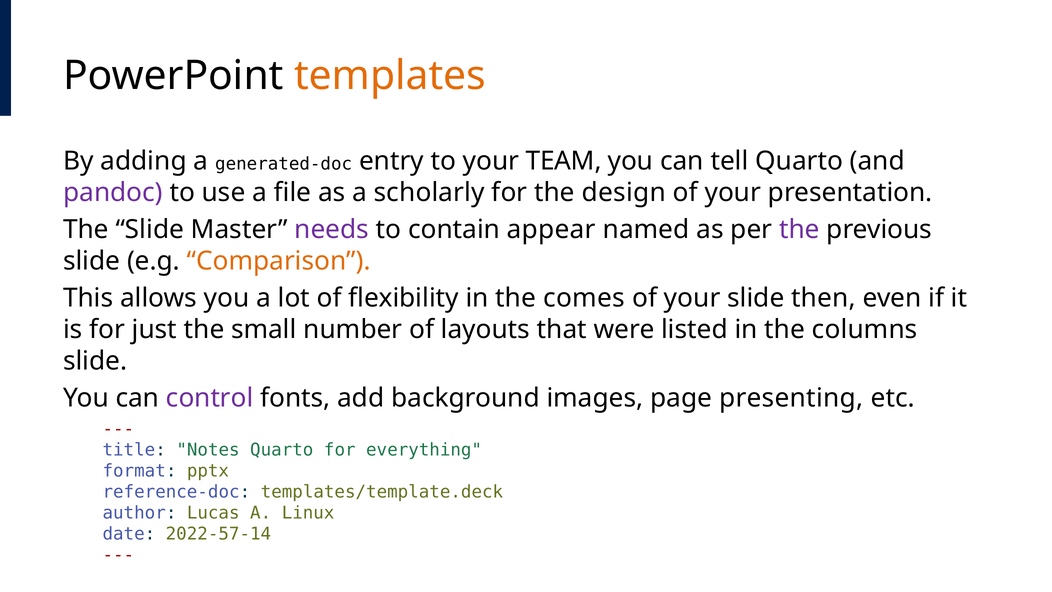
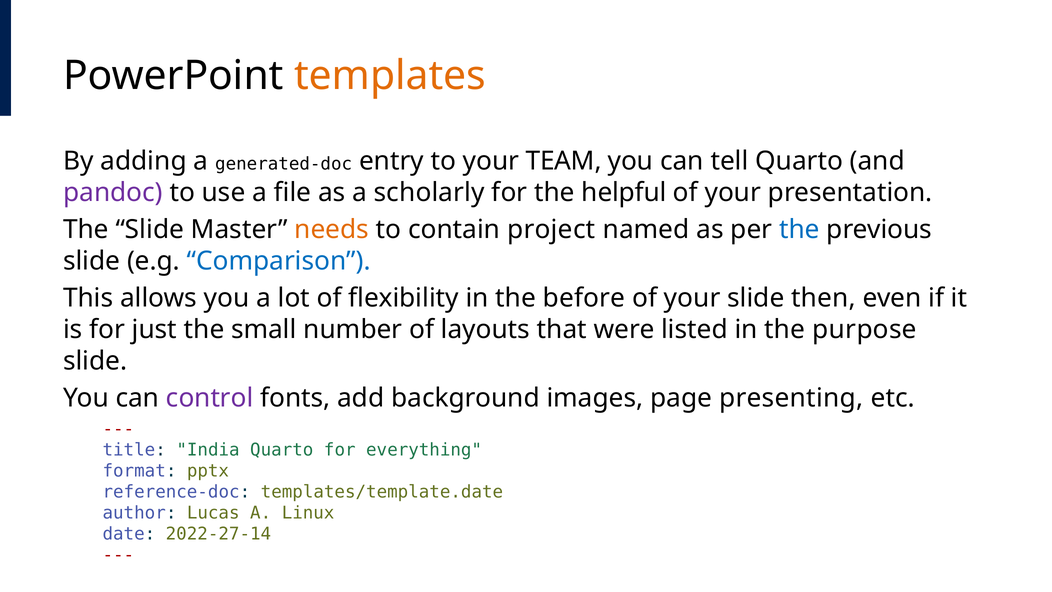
design: design -> helpful
needs colour: purple -> orange
appear: appear -> project
the at (799, 229) colour: purple -> blue
Comparison colour: orange -> blue
comes: comes -> before
columns: columns -> purpose
Notes: Notes -> India
templates/template.deck: templates/template.deck -> templates/template.date
2022-57-14: 2022-57-14 -> 2022-27-14
